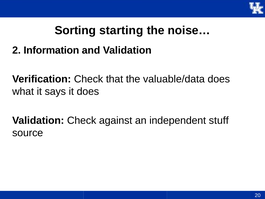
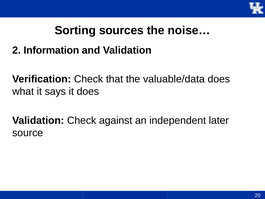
starting: starting -> sources
stuff: stuff -> later
